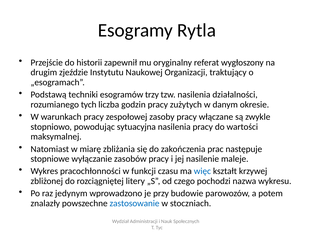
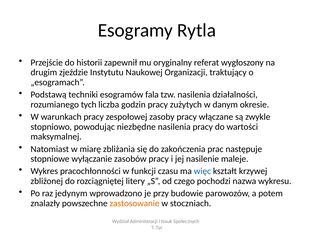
trzy: trzy -> fala
sytuacyjna: sytuacyjna -> niezbędne
zastosowanie colour: blue -> orange
